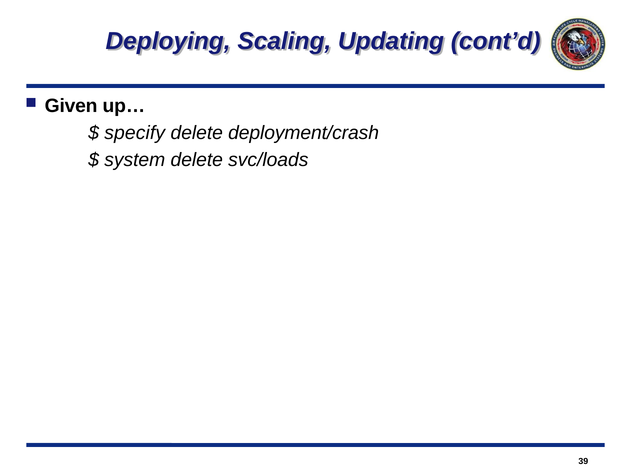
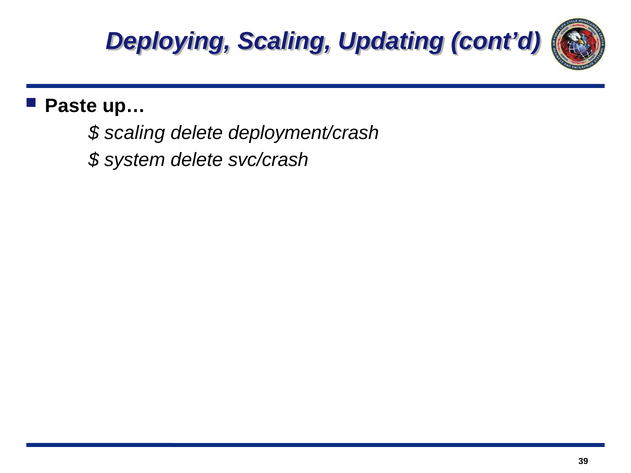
Given: Given -> Paste
specify at (135, 133): specify -> scaling
svc/loads: svc/loads -> svc/crash
